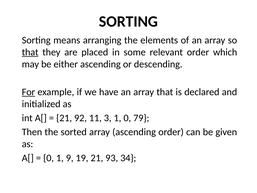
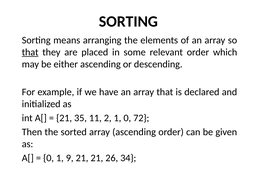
For underline: present -> none
92: 92 -> 35
3: 3 -> 2
79: 79 -> 72
9 19: 19 -> 21
93: 93 -> 26
